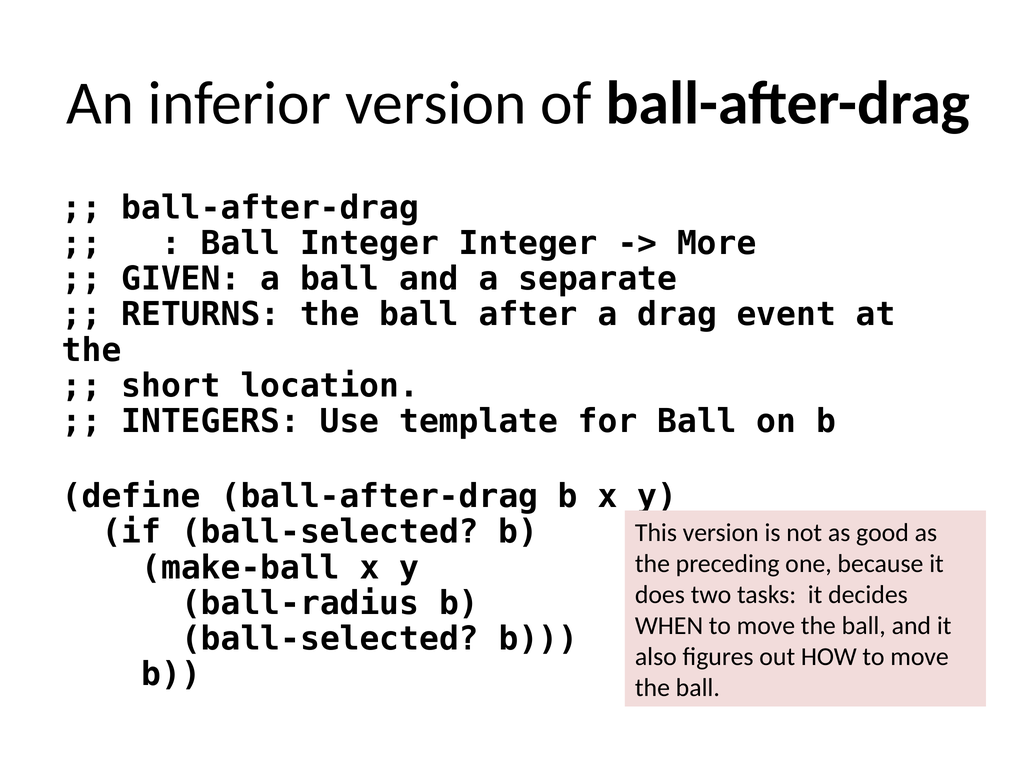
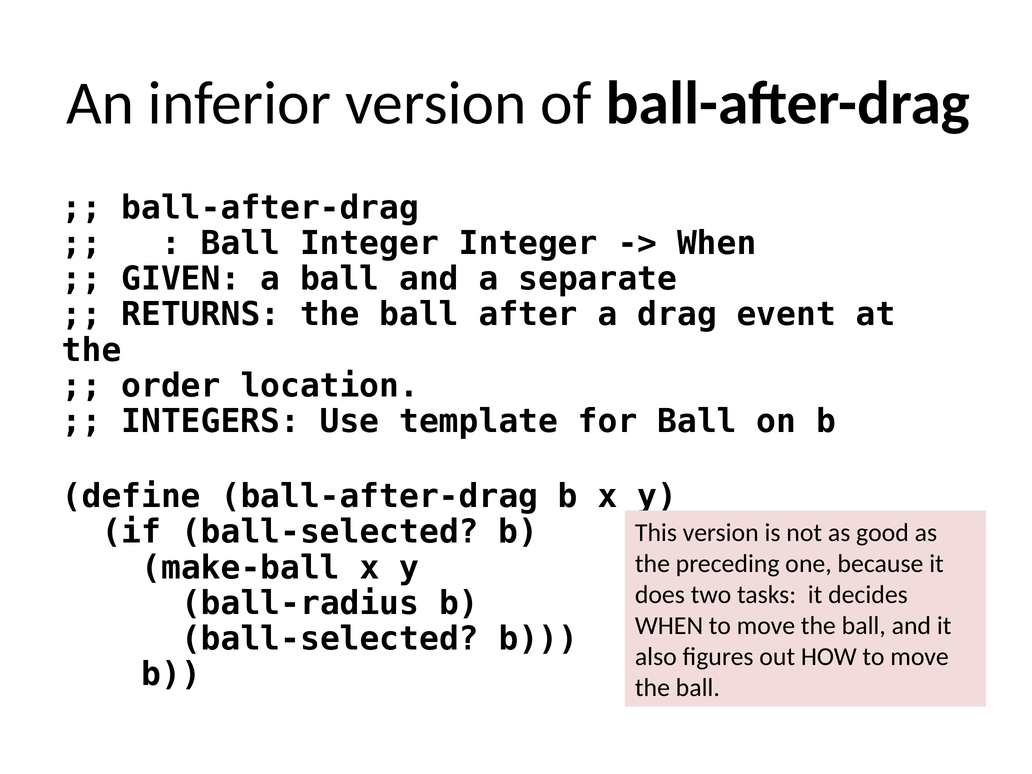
More at (717, 243): More -> When
short: short -> order
